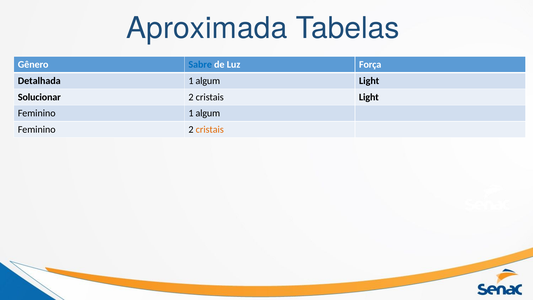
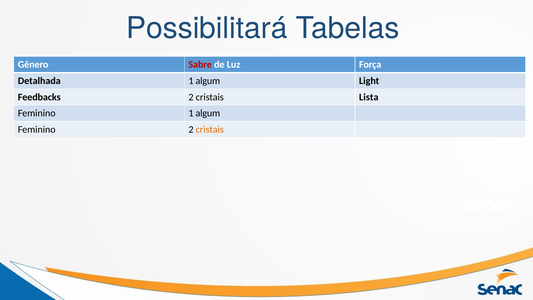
Aproximada: Aproximada -> Possibilitará
Sabre colour: blue -> red
Solucionar: Solucionar -> Feedbacks
cristais Light: Light -> Lista
